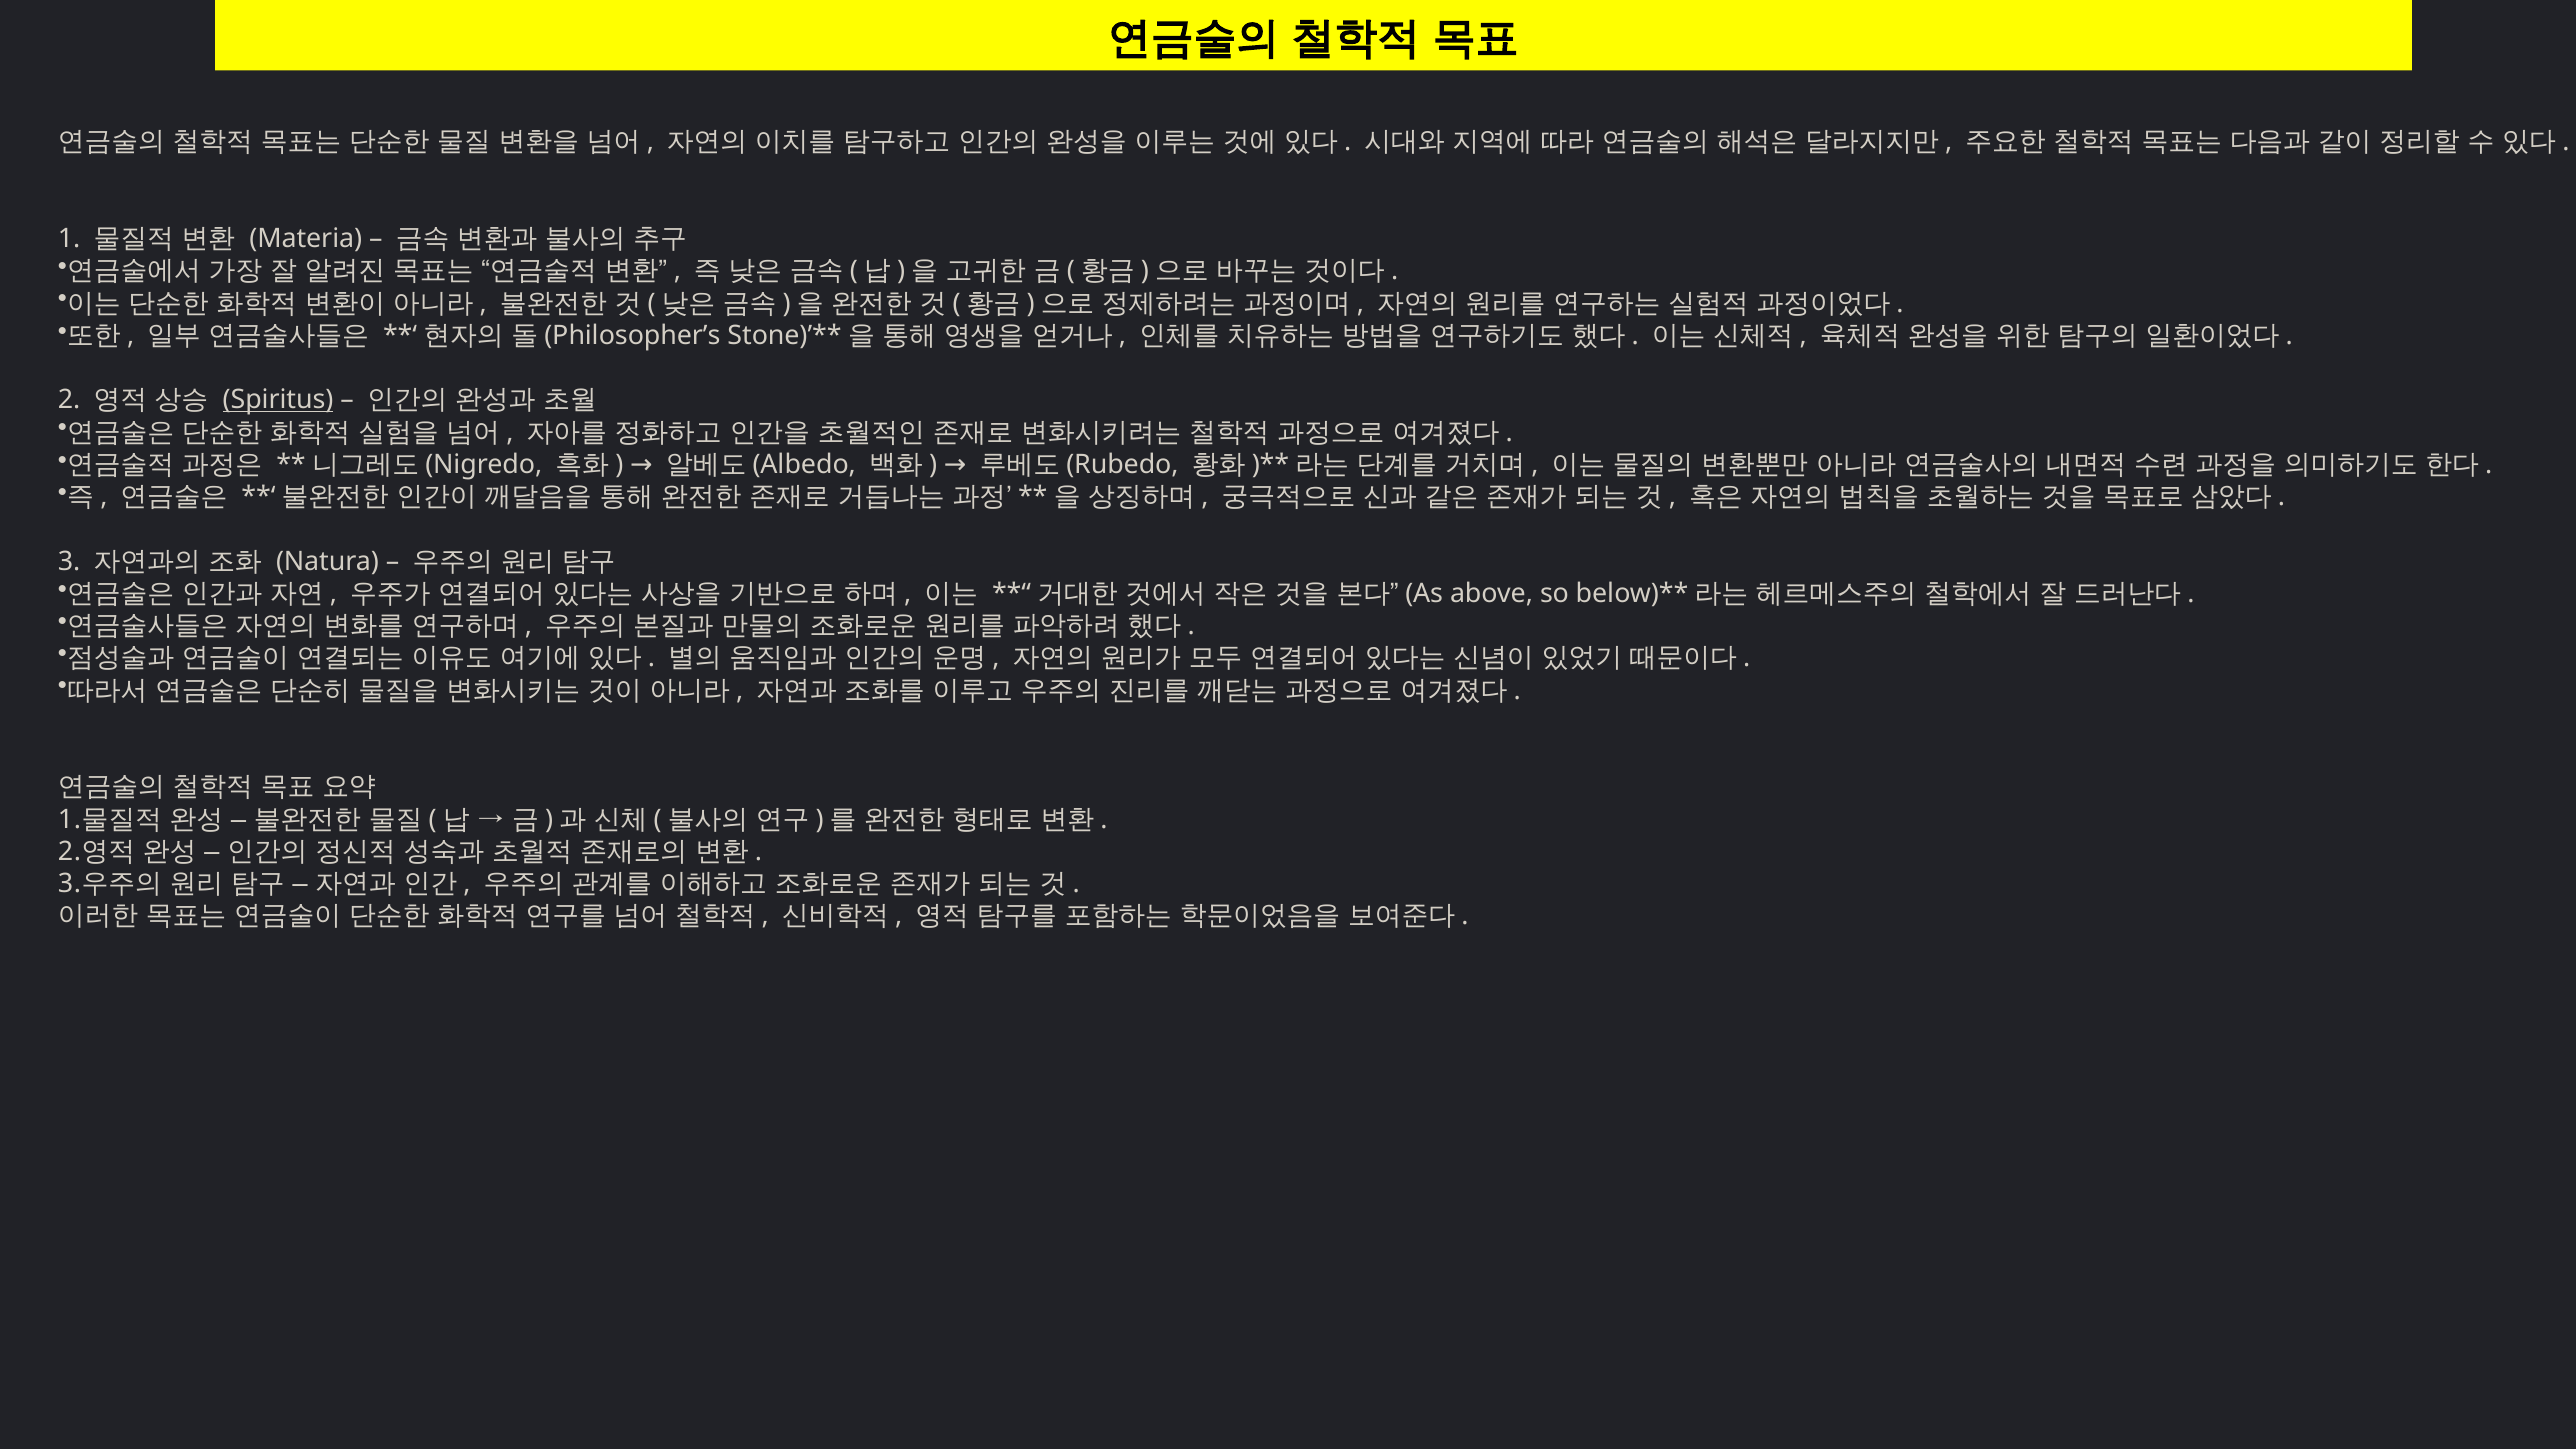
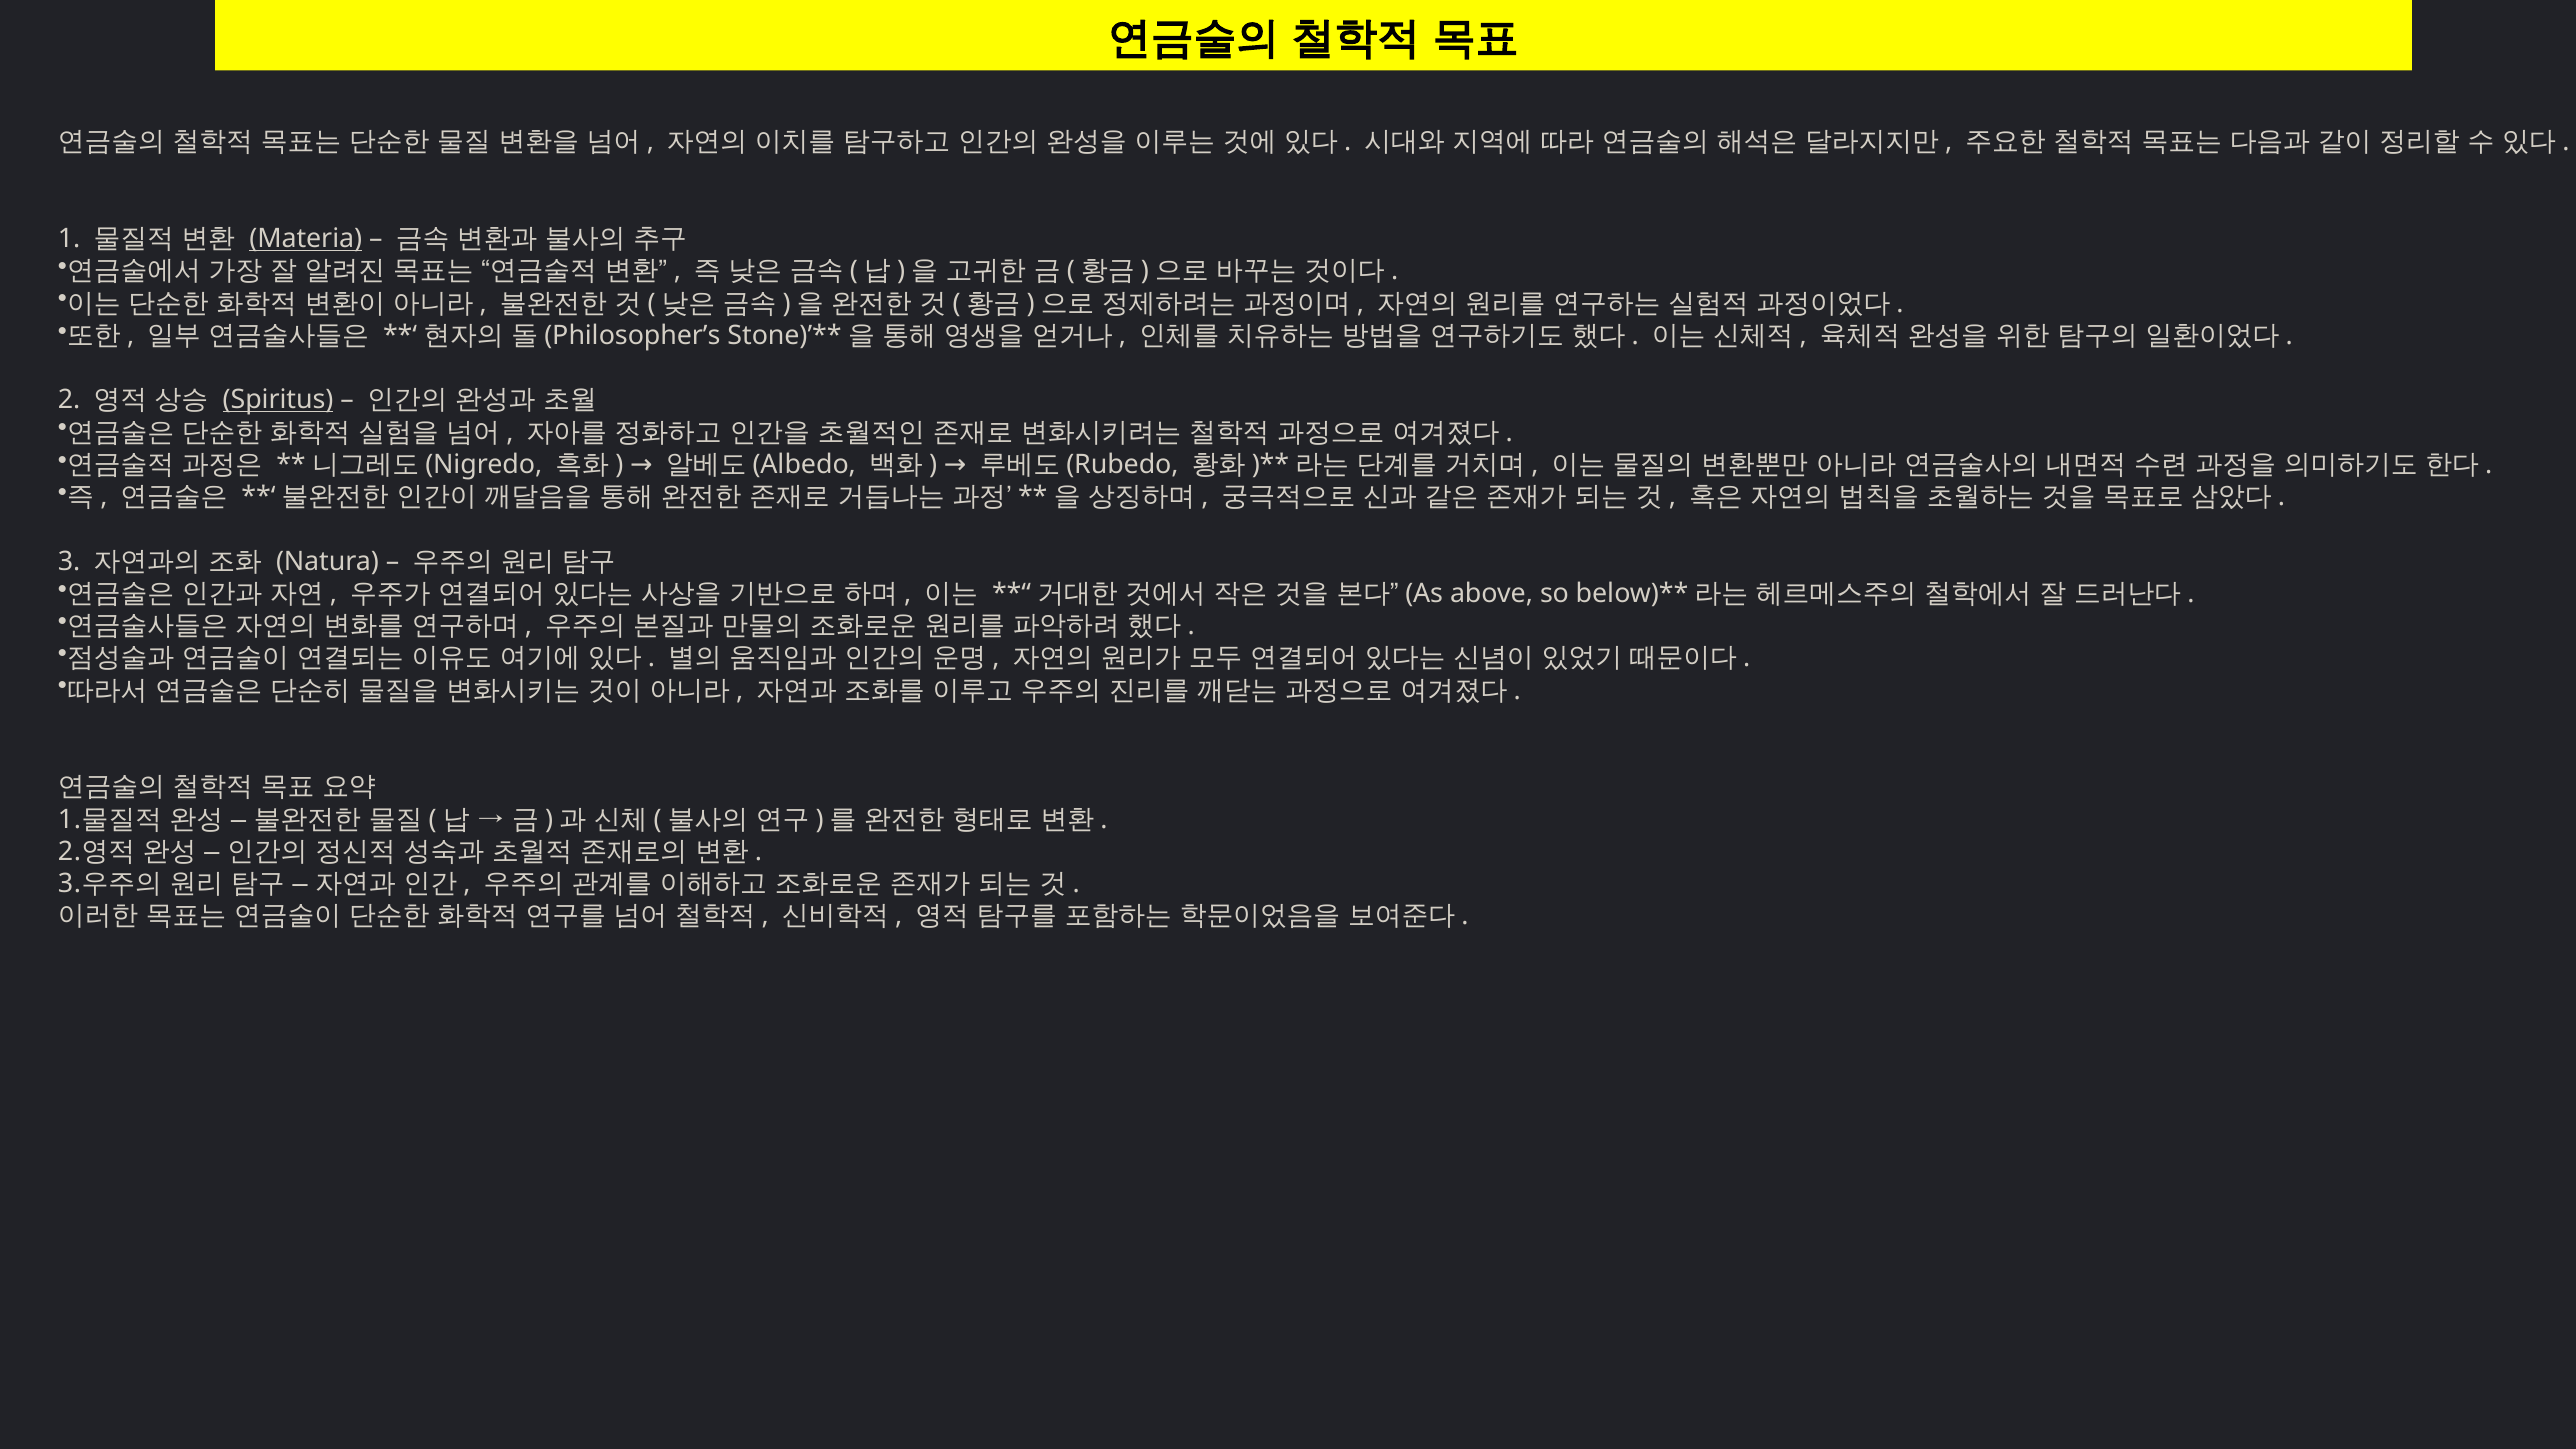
Materia underline: none -> present
